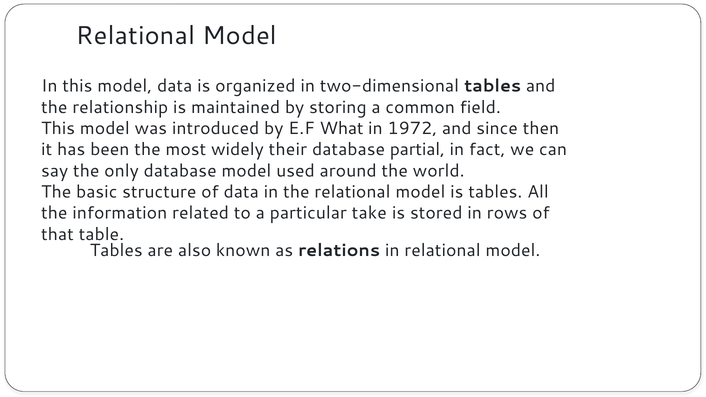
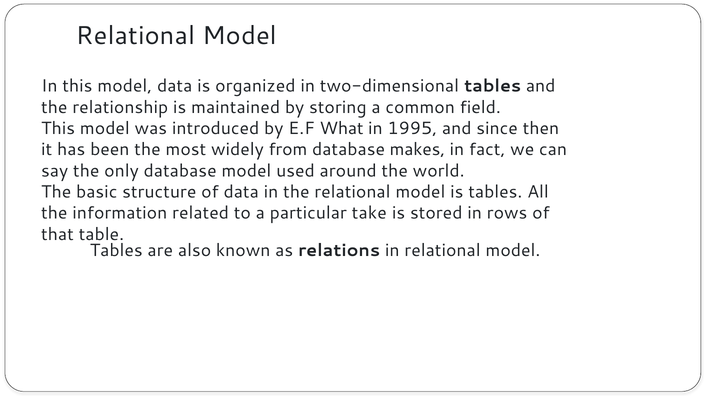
1972: 1972 -> 1995
their: their -> from
partial: partial -> makes
